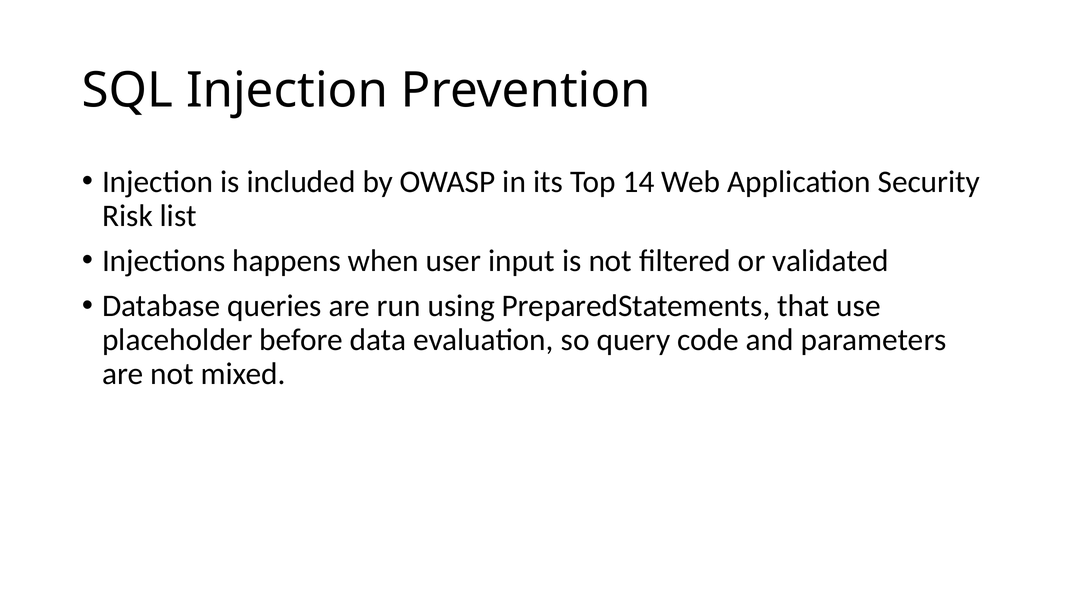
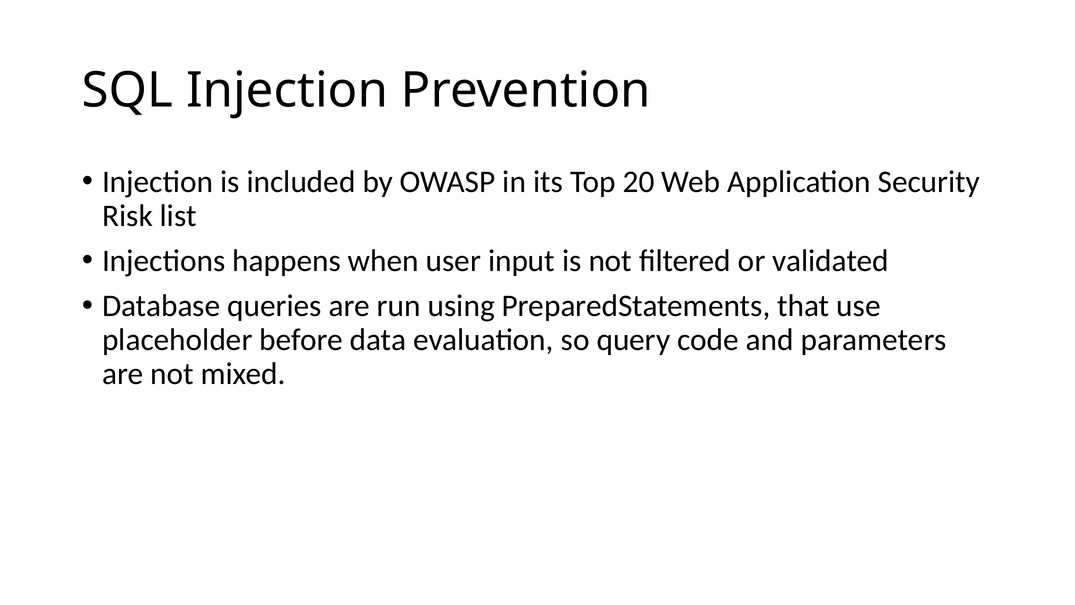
14: 14 -> 20
